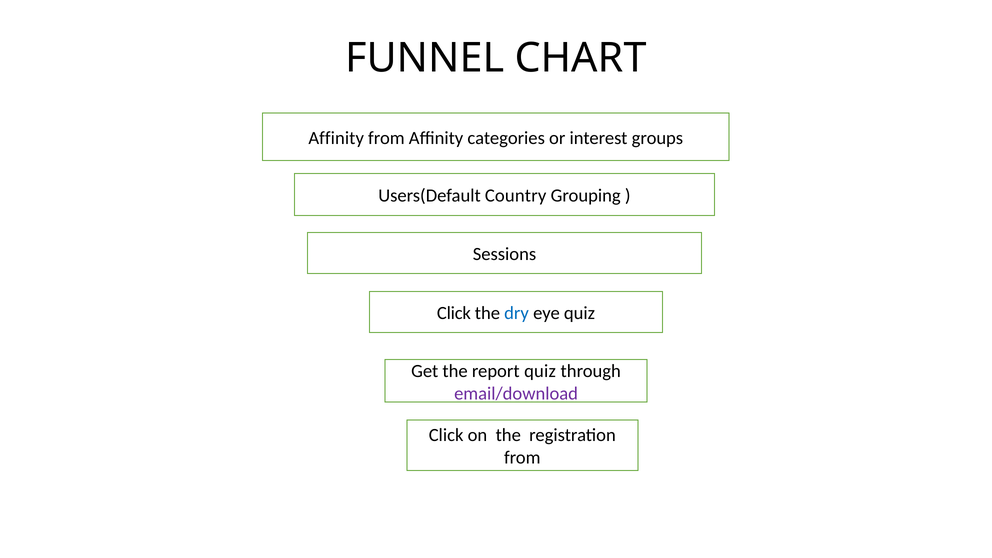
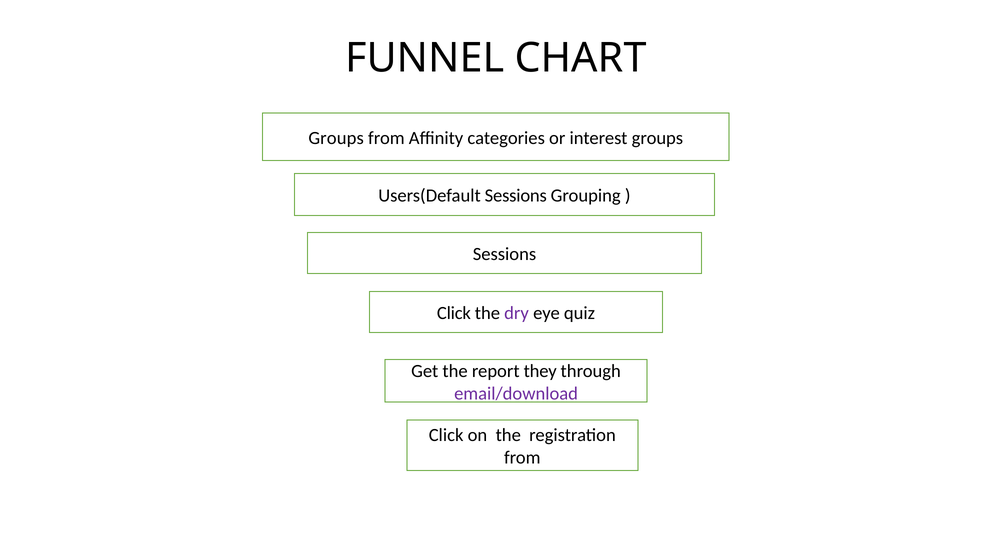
Affinity at (336, 138): Affinity -> Groups
Users(Default Country: Country -> Sessions
dry colour: blue -> purple
report quiz: quiz -> they
